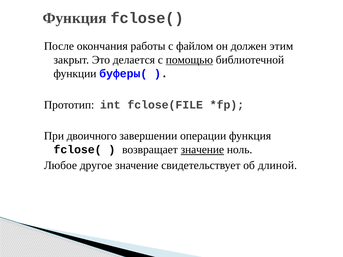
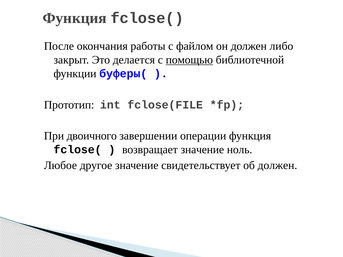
этим: этим -> либо
значение at (202, 150) underline: present -> none
об длиной: длиной -> должен
